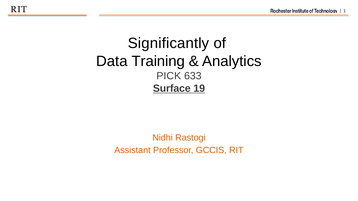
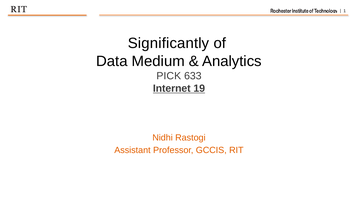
Training: Training -> Medium
Surface: Surface -> Internet
